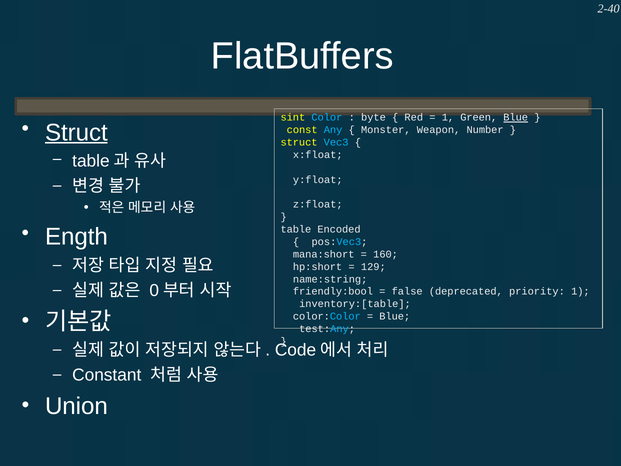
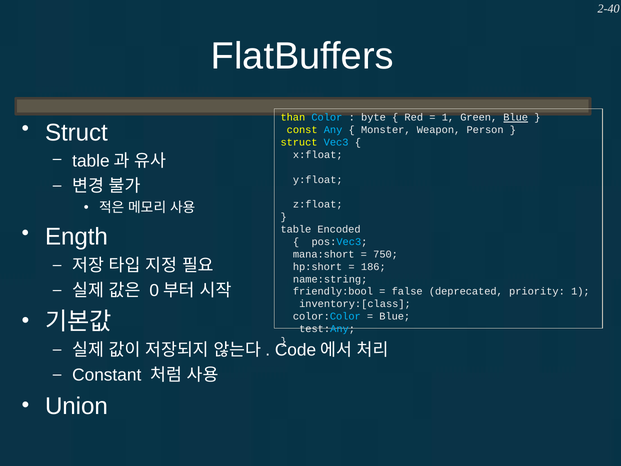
sint: sint -> than
Struct at (76, 132) underline: present -> none
Number: Number -> Person
160: 160 -> 750
129: 129 -> 186
inventory:[table: inventory:[table -> inventory:[class
